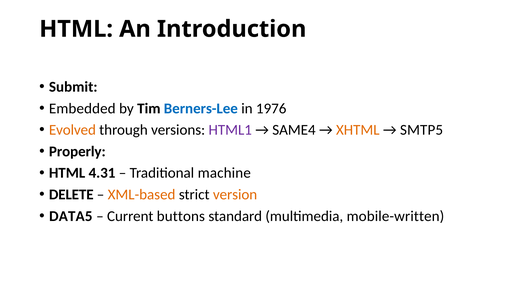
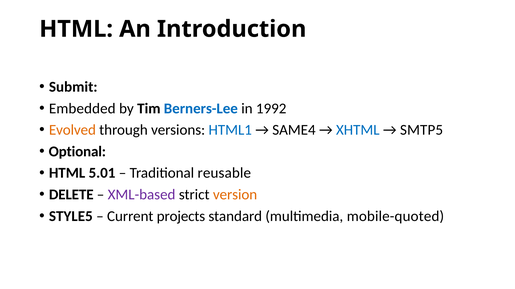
1976: 1976 -> 1992
HTML1 colour: purple -> blue
XHTML colour: orange -> blue
Properly: Properly -> Optional
4.31: 4.31 -> 5.01
machine: machine -> reusable
XML-based colour: orange -> purple
DATA5: DATA5 -> STYLE5
buttons: buttons -> projects
mobile-written: mobile-written -> mobile-quoted
